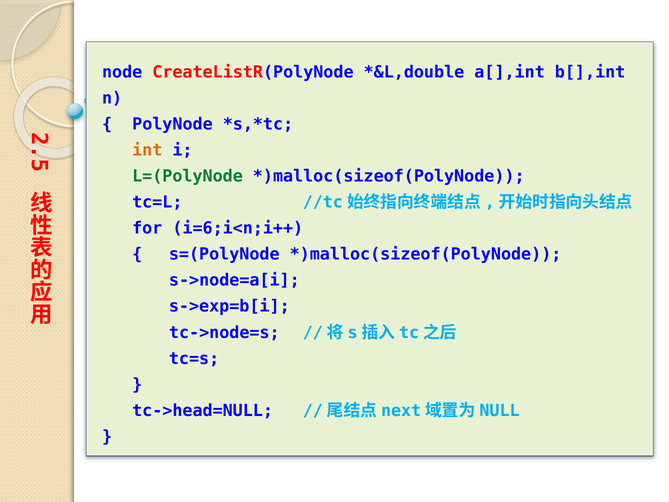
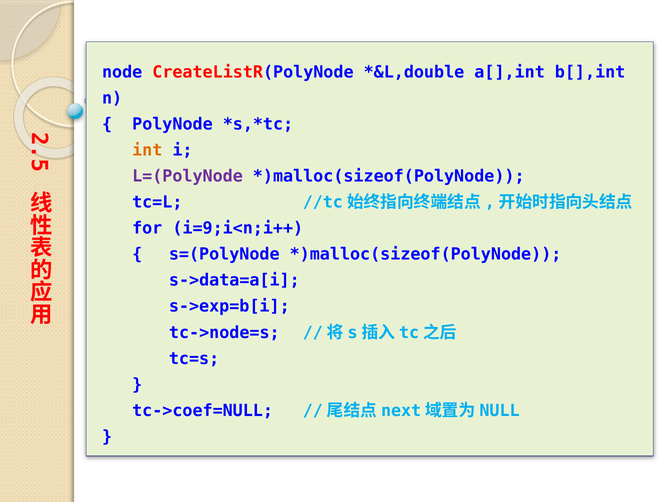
L=(PolyNode colour: green -> purple
i=6;i<n;i++: i=6;i<n;i++ -> i=9;i<n;i++
s->node=a[i: s->node=a[i -> s->data=a[i
tc->head=NULL: tc->head=NULL -> tc->coef=NULL
